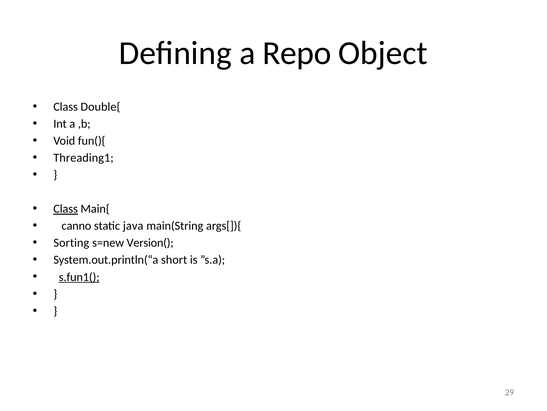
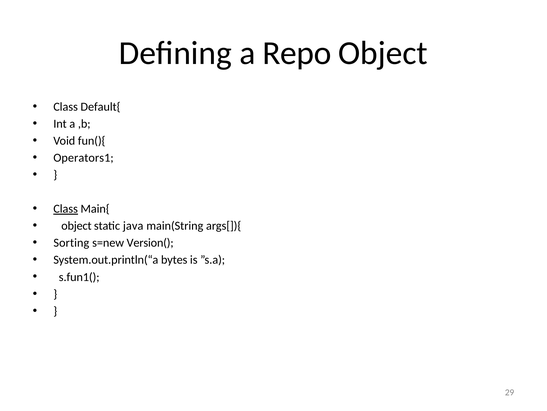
Double{: Double{ -> Default{
Threading1: Threading1 -> Operators1
canno at (76, 226): canno -> object
short: short -> bytes
s.fun1( underline: present -> none
